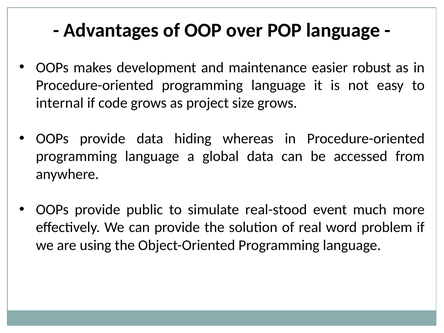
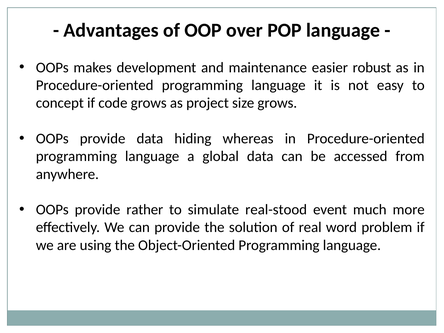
internal: internal -> concept
public: public -> rather
